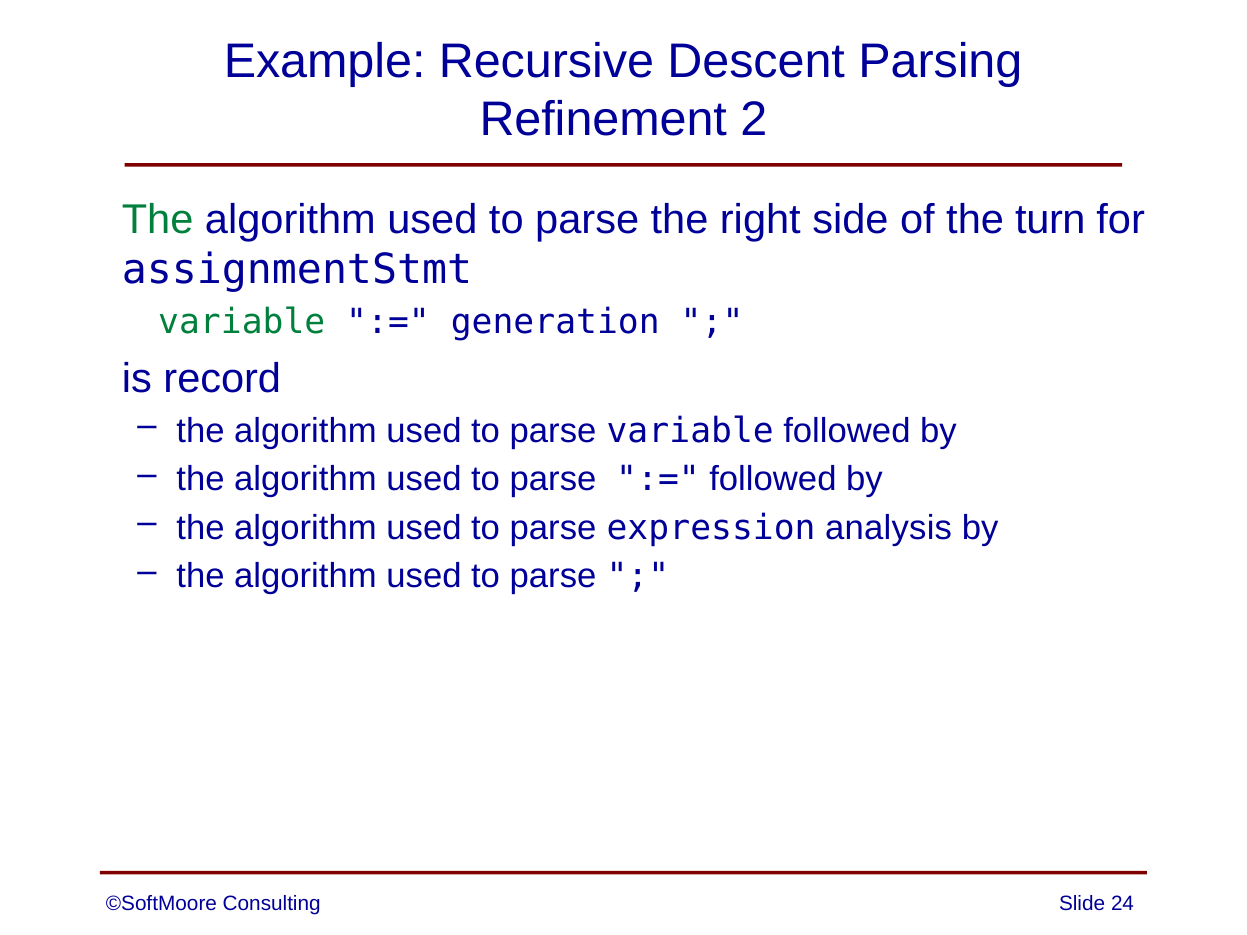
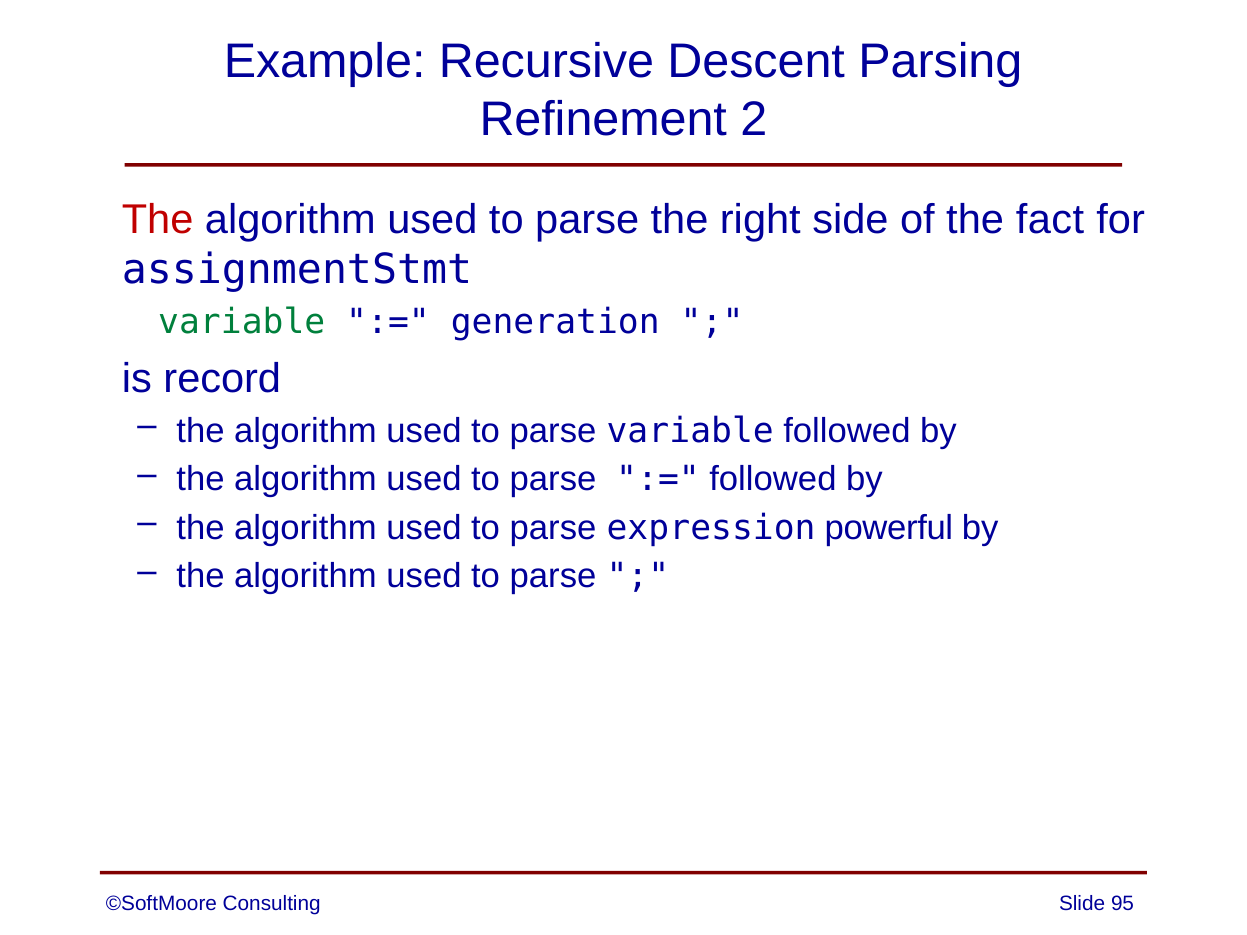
The at (158, 220) colour: green -> red
turn: turn -> fact
analysis: analysis -> powerful
24: 24 -> 95
